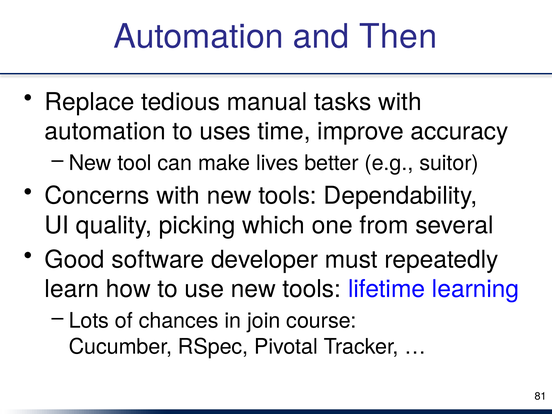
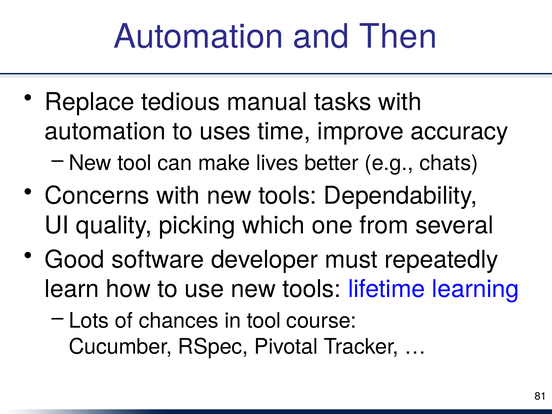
suitor: suitor -> chats
in join: join -> tool
